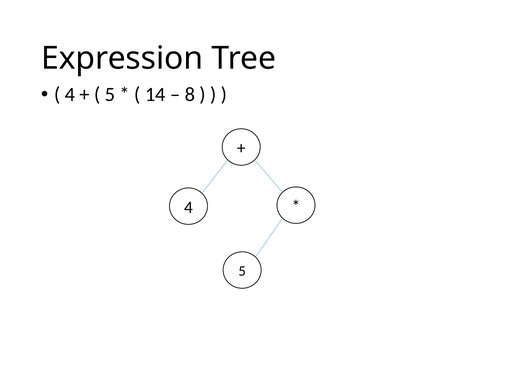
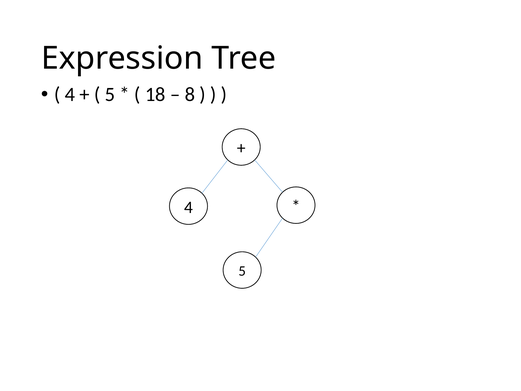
14: 14 -> 18
